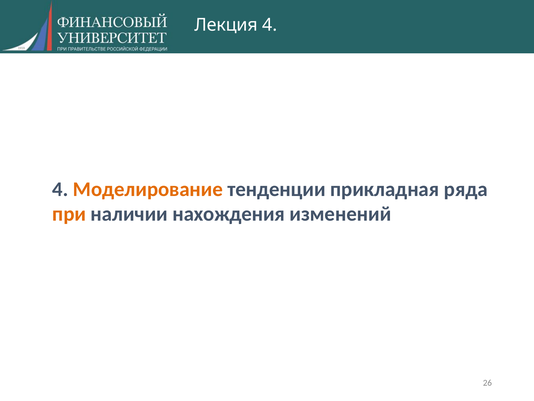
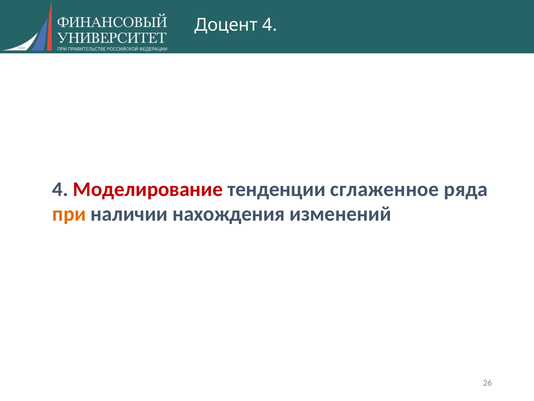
Лекция: Лекция -> Доцент
Моделирование colour: orange -> red
прикладная: прикладная -> сглаженное
